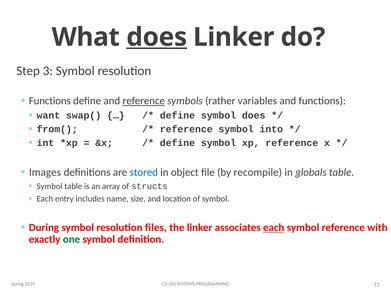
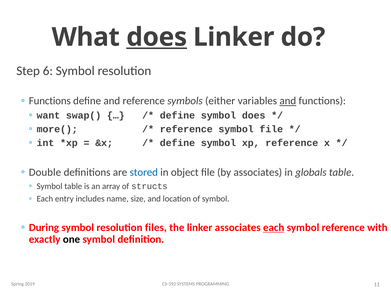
3: 3 -> 6
reference at (144, 101) underline: present -> none
rather: rather -> either
and at (288, 101) underline: none -> present
from(: from( -> more(
symbol into: into -> file
Images: Images -> Double
by recompile: recompile -> associates
one colour: green -> black
